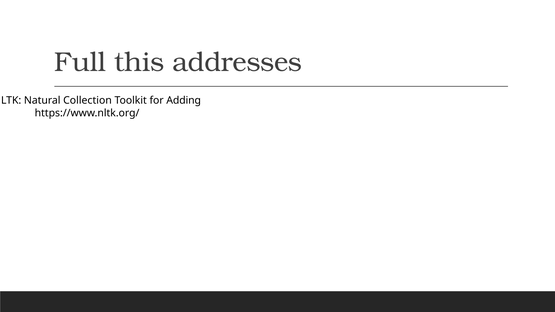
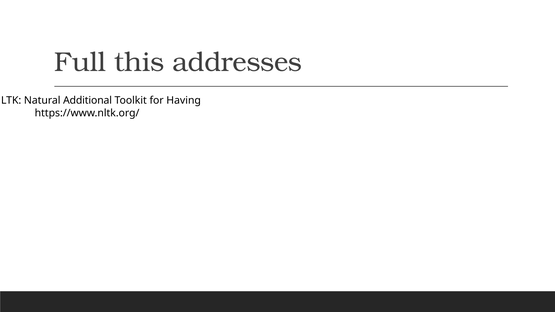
Collection: Collection -> Additional
Adding: Adding -> Having
